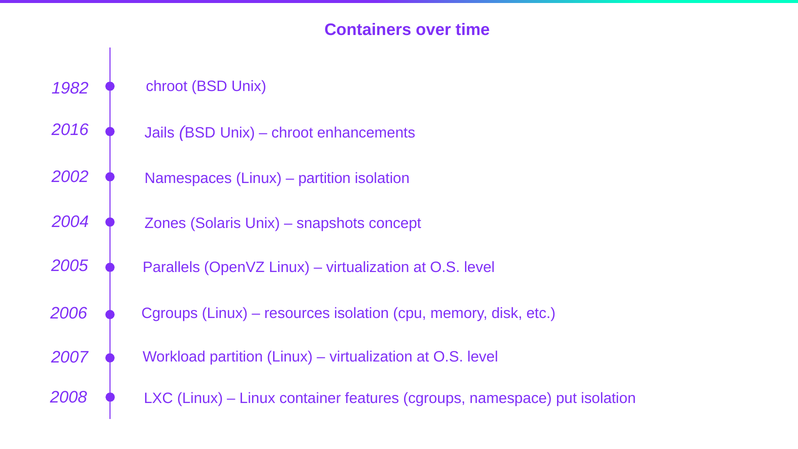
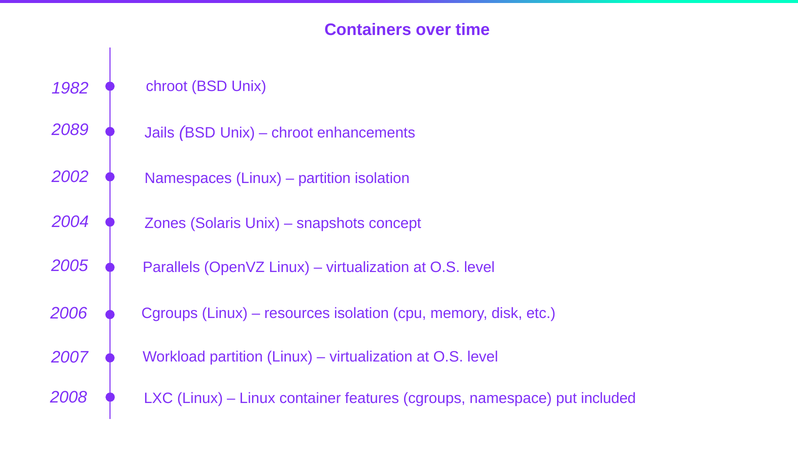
2016: 2016 -> 2089
put isolation: isolation -> included
